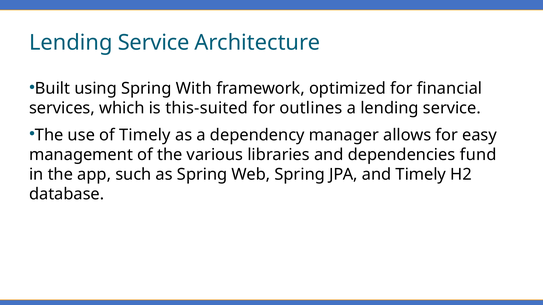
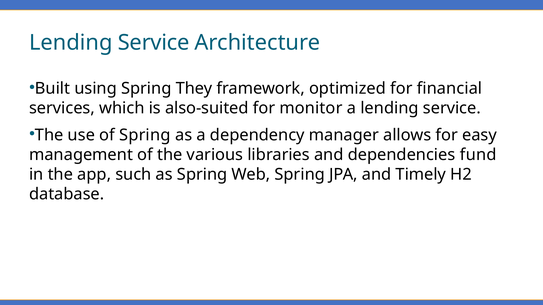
With: With -> They
this-suited: this-suited -> also-suited
outlines: outlines -> monitor
of Timely: Timely -> Spring
